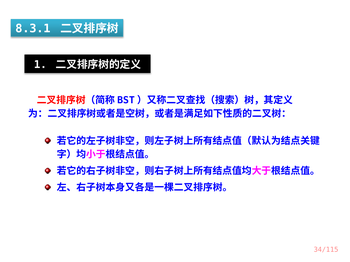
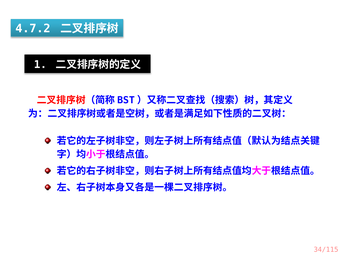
8.3.1: 8.3.1 -> 4.7.2
